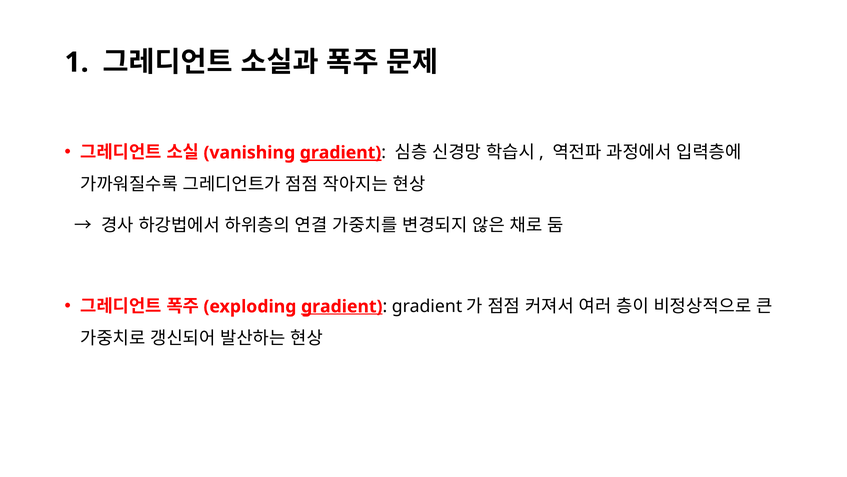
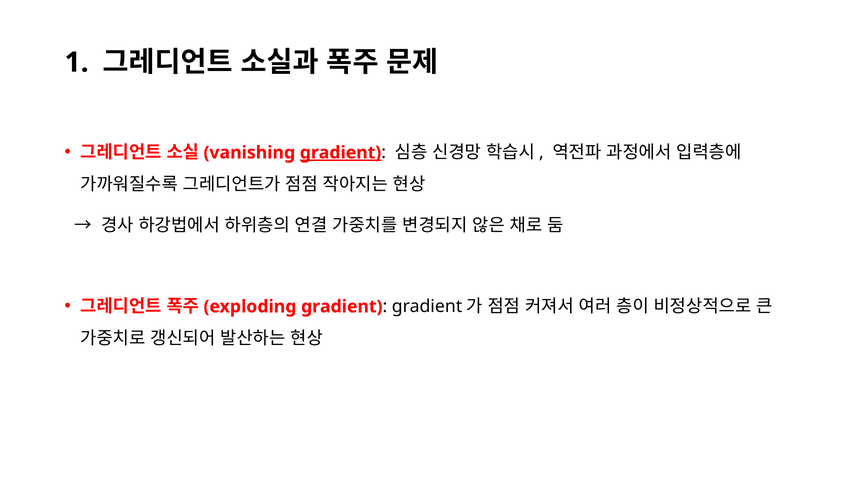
gradient at (342, 306) underline: present -> none
